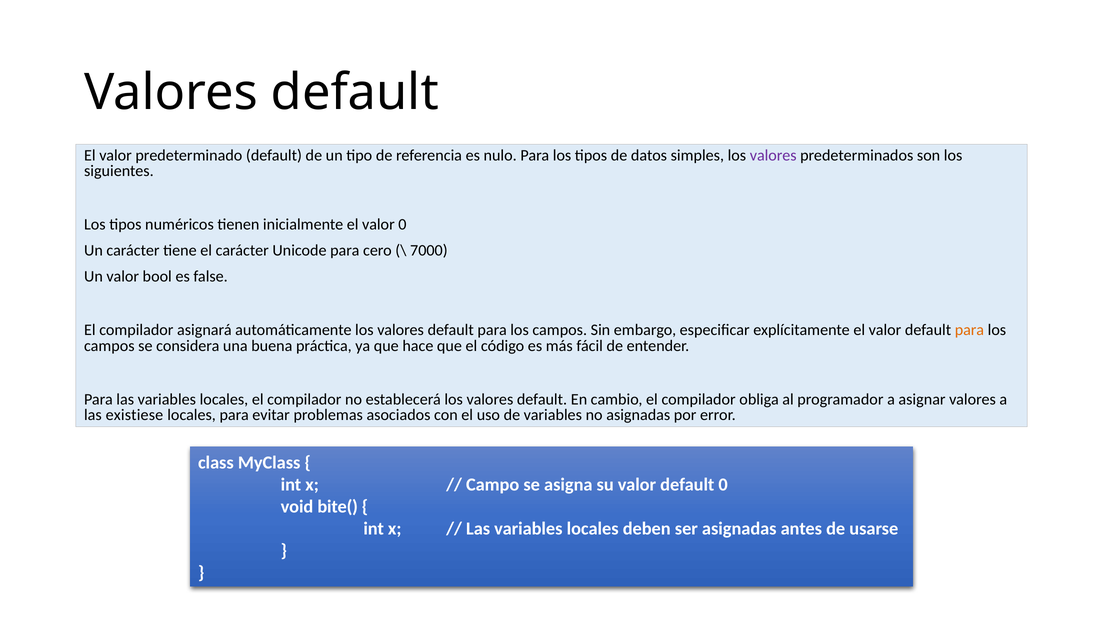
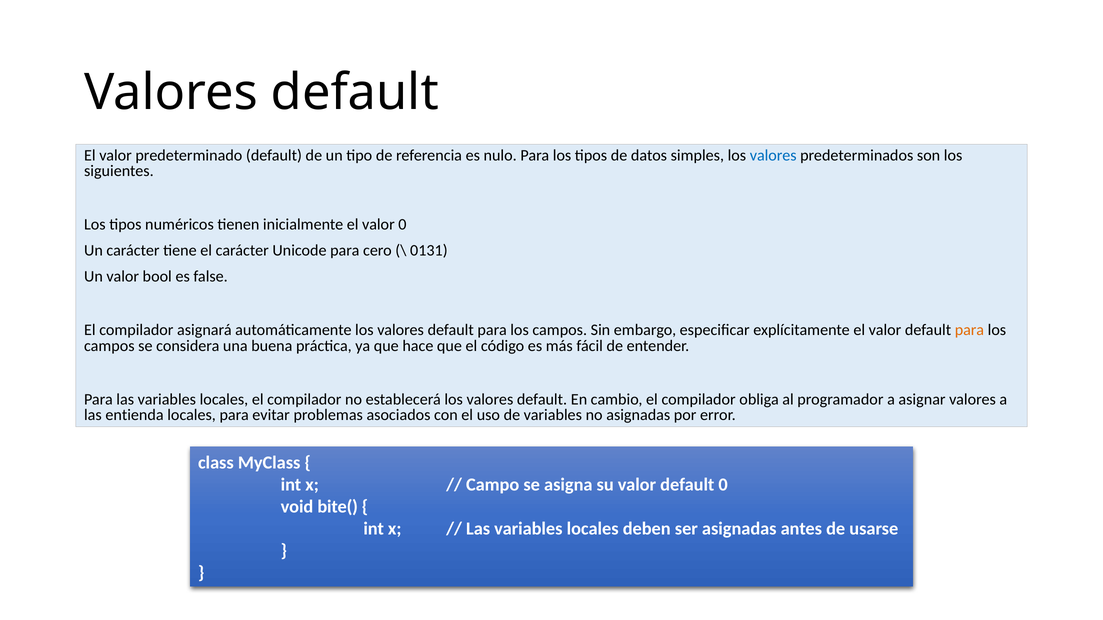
valores at (773, 156) colour: purple -> blue
7000: 7000 -> 0131
existiese: existiese -> entienda
